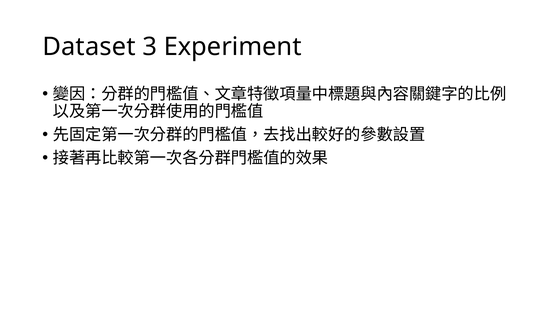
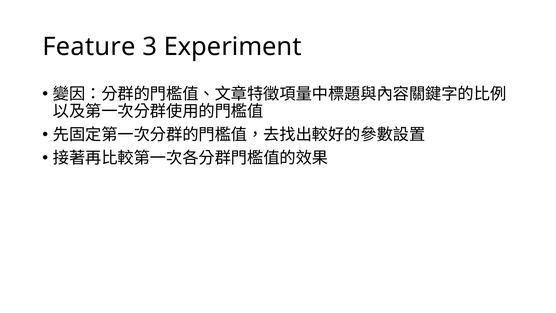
Dataset: Dataset -> Feature
